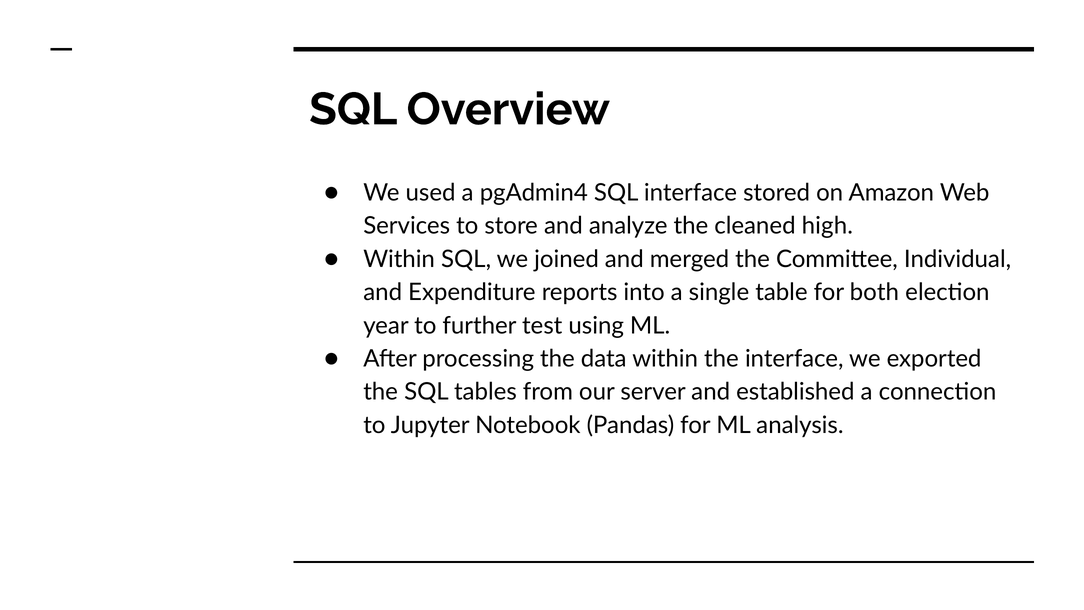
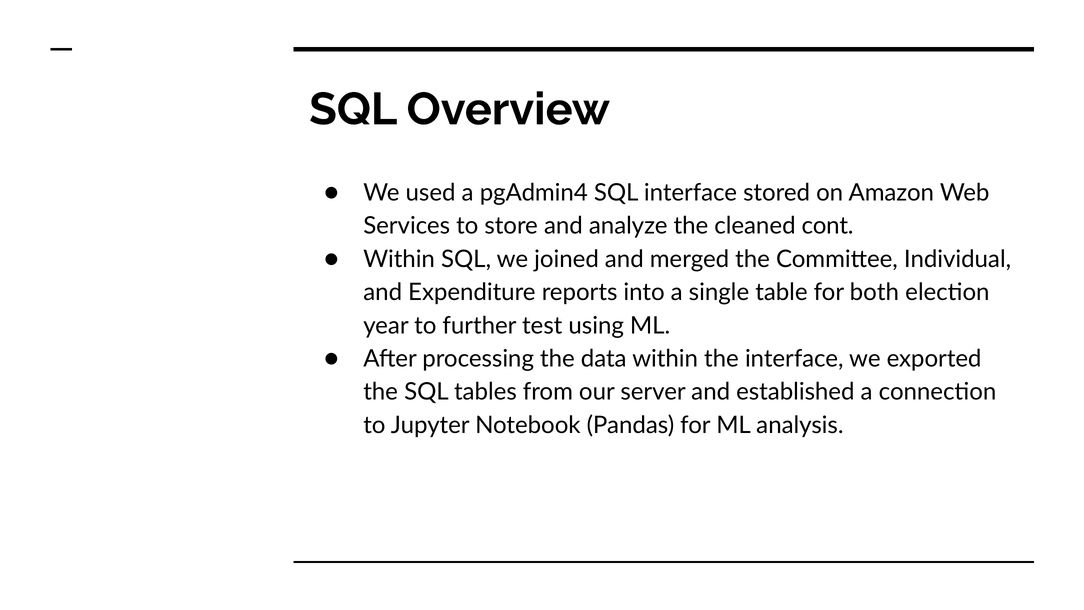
high: high -> cont
